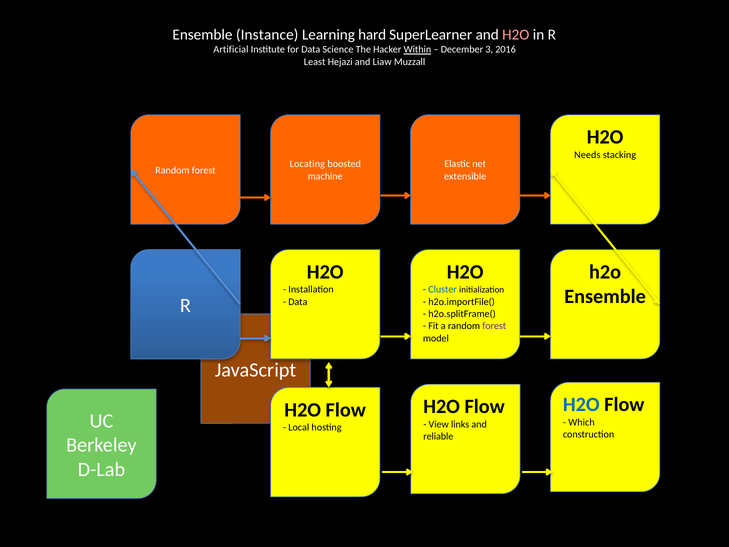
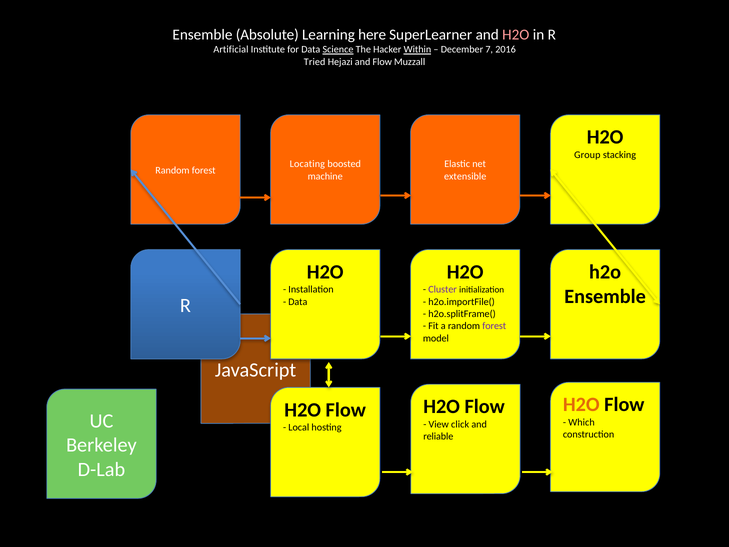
Instance: Instance -> Absolute
hard: hard -> here
Science underline: none -> present
3: 3 -> 7
Least: Least -> Tried
and Liaw: Liaw -> Flow
Needs: Needs -> Group
Cluster colour: blue -> purple
H2O at (581, 405) colour: blue -> orange
links: links -> click
